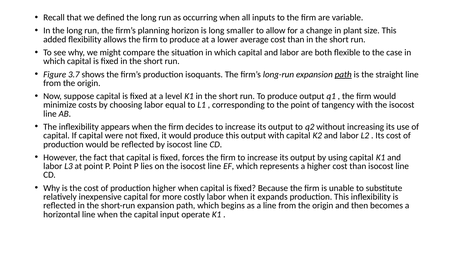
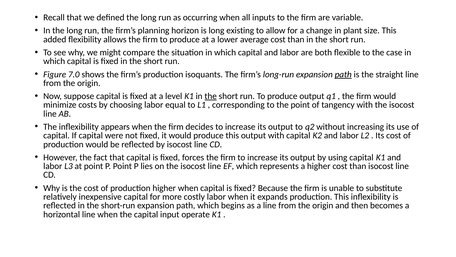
smaller: smaller -> existing
3.7: 3.7 -> 7.0
the at (211, 96) underline: none -> present
